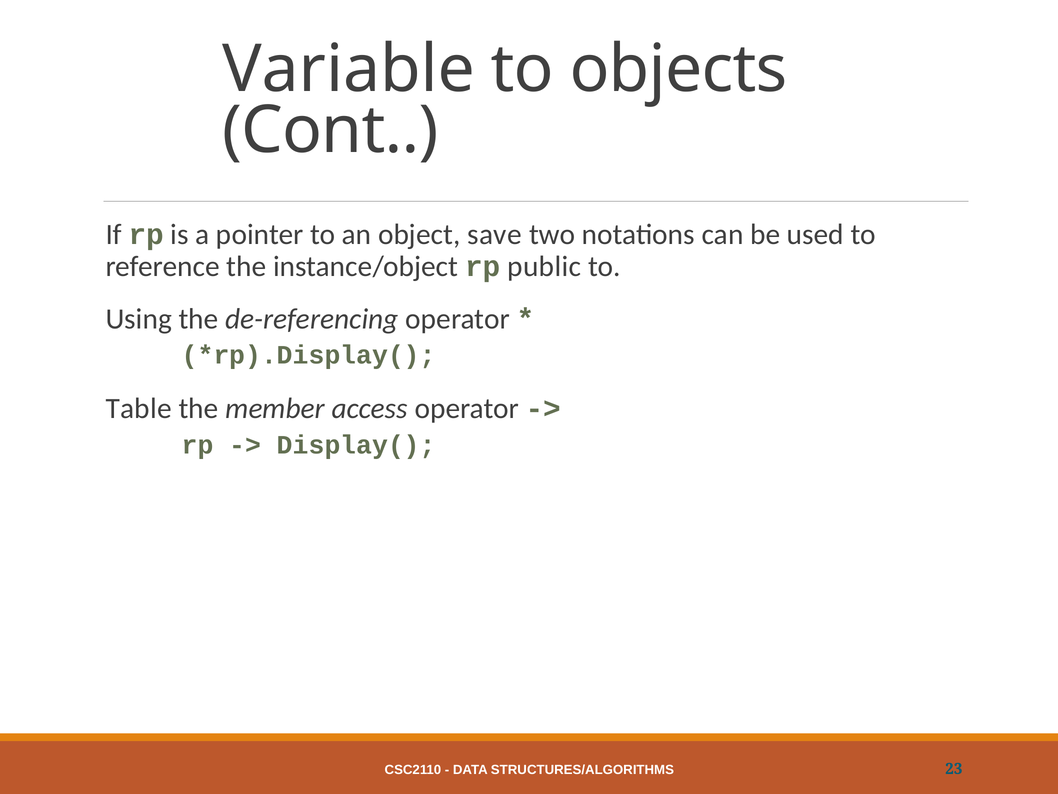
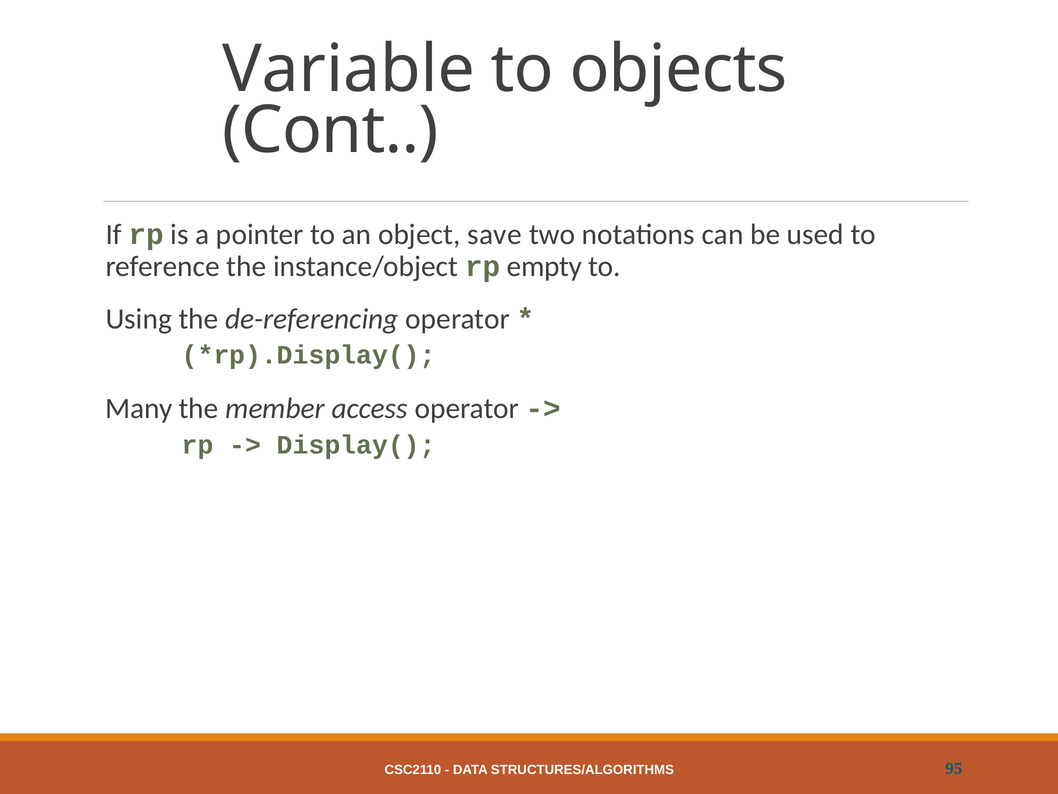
public: public -> empty
Table: Table -> Many
23: 23 -> 95
